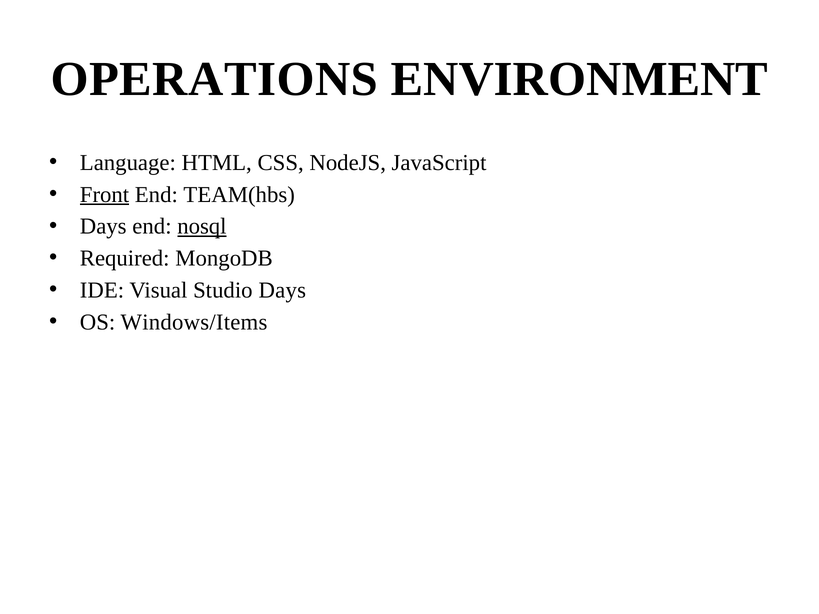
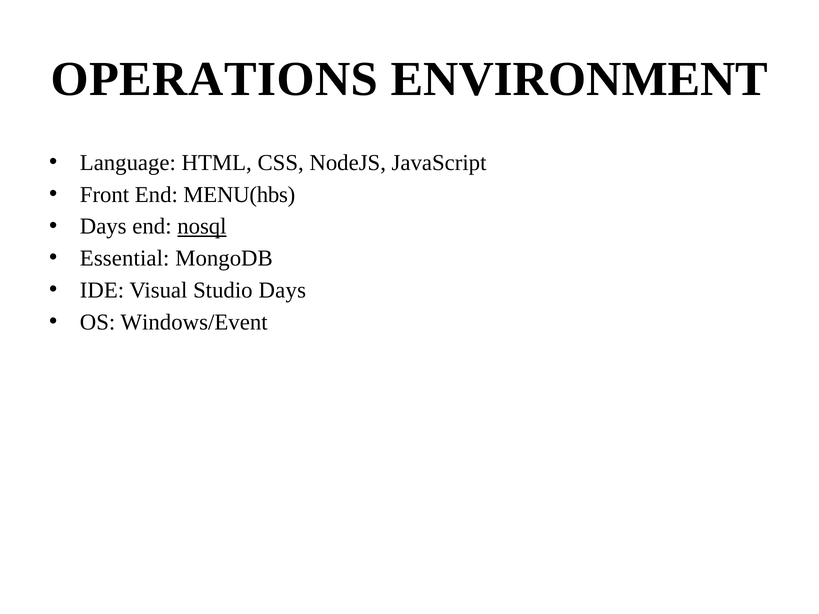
Front underline: present -> none
TEAM(hbs: TEAM(hbs -> MENU(hbs
Required: Required -> Essential
Windows/Items: Windows/Items -> Windows/Event
